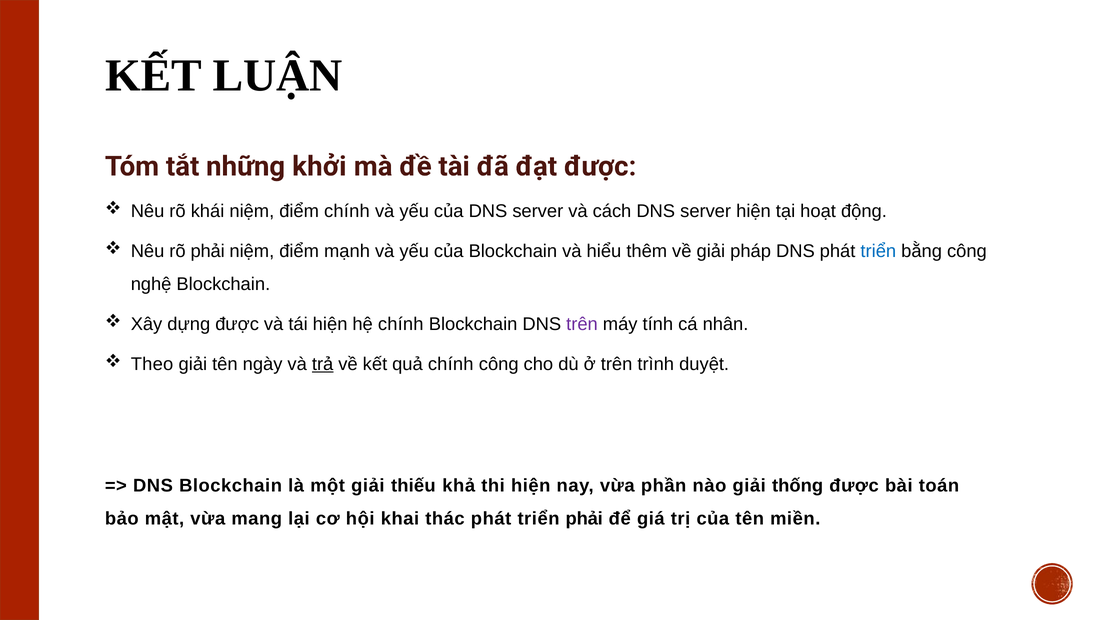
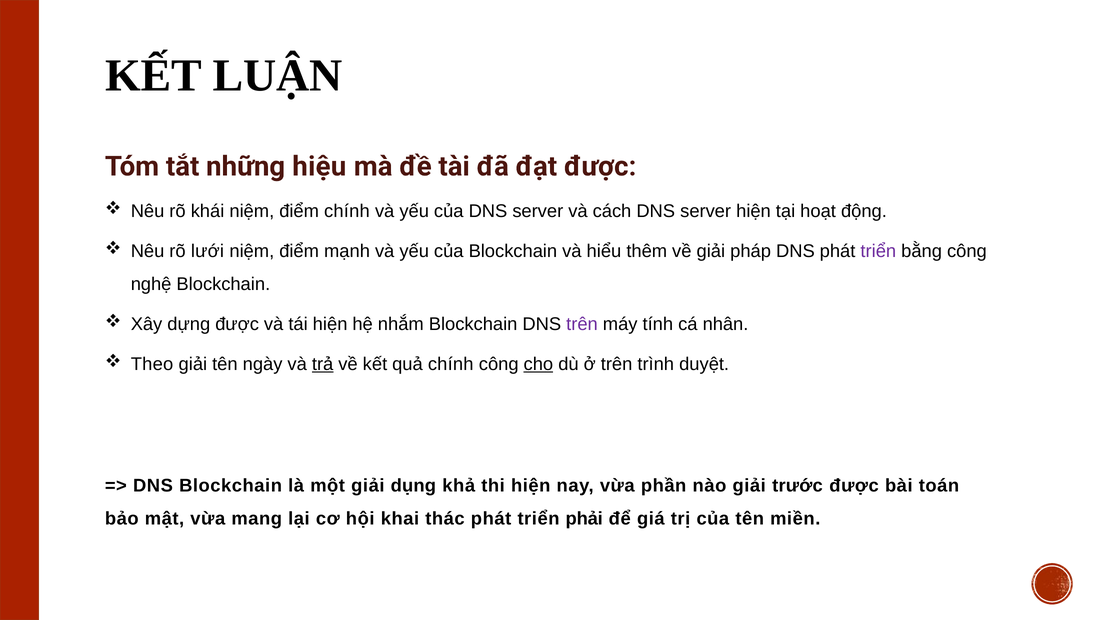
khởi: khởi -> hiệu
rõ phải: phải -> lưới
triển at (878, 251) colour: blue -> purple
hệ chính: chính -> nhắm
cho underline: none -> present
thiếu: thiếu -> dụng
thống: thống -> trước
